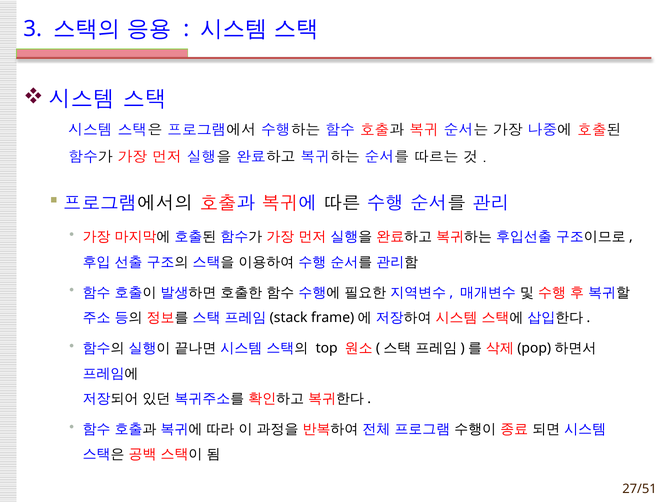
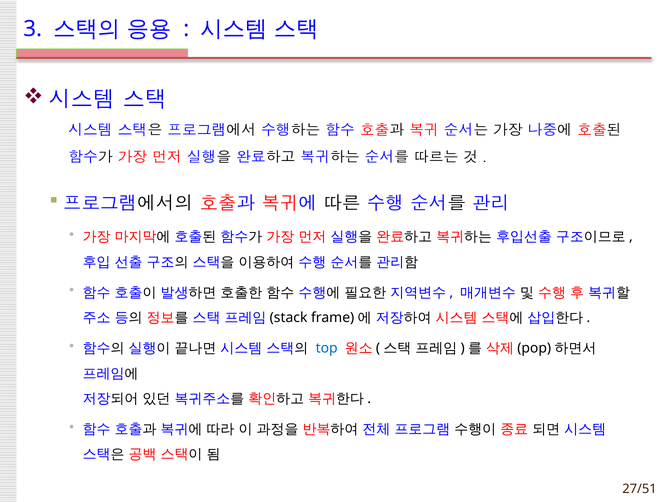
top colour: black -> blue
